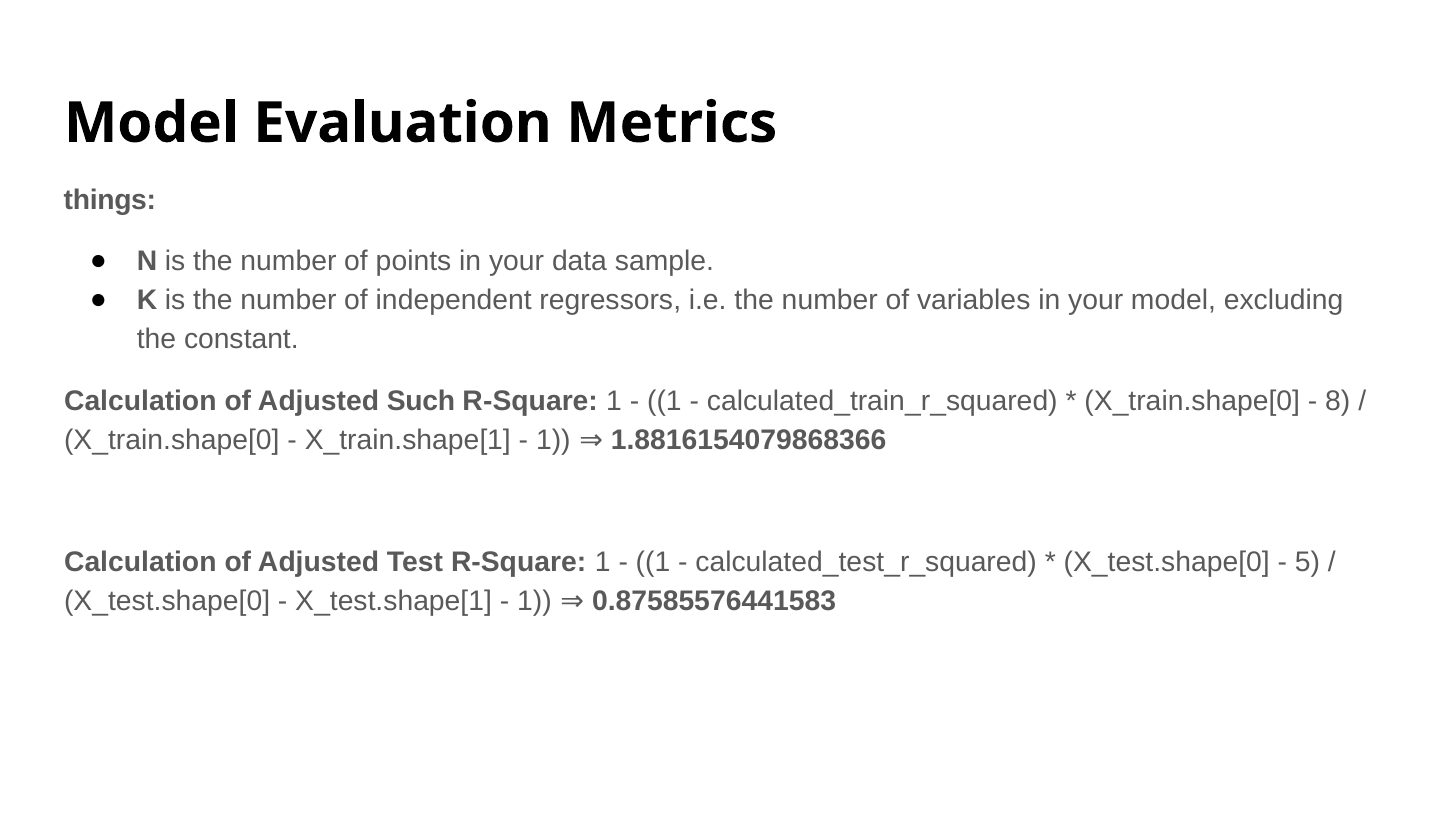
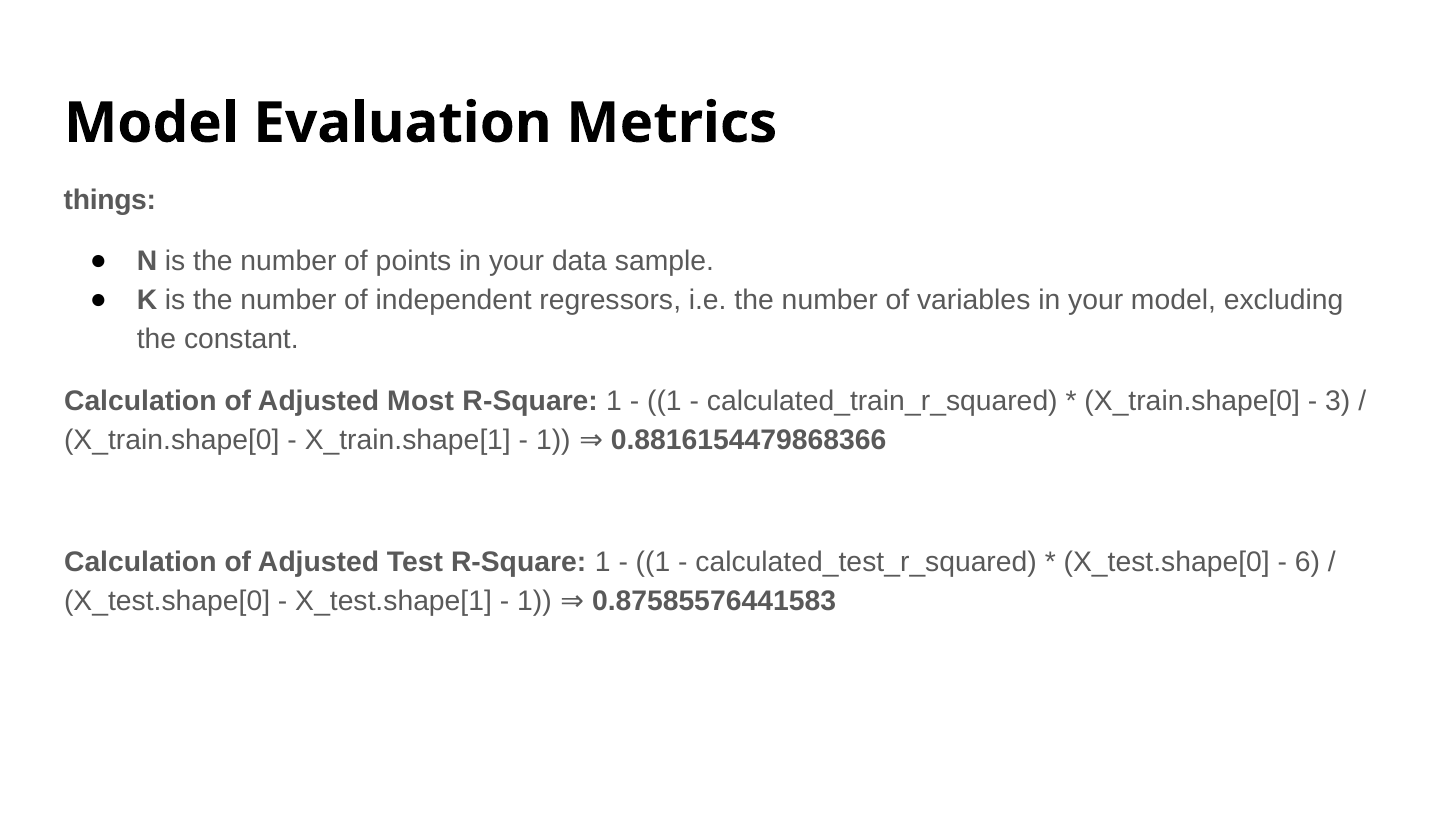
Such: Such -> Most
8: 8 -> 3
1.8816154079868366: 1.8816154079868366 -> 0.8816154479868366
5: 5 -> 6
